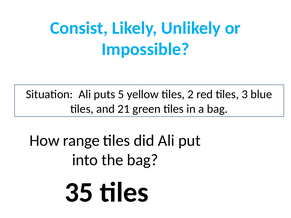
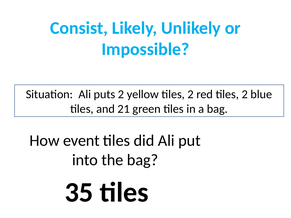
puts 5: 5 -> 2
red tiles 3: 3 -> 2
range: range -> event
